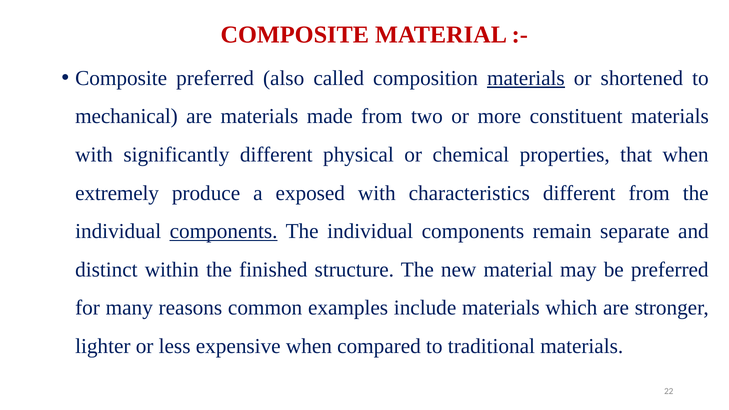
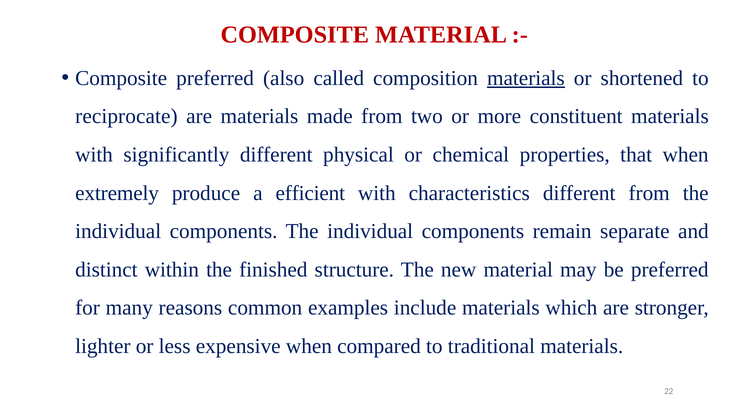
mechanical: mechanical -> reciprocate
exposed: exposed -> efficient
components at (224, 231) underline: present -> none
